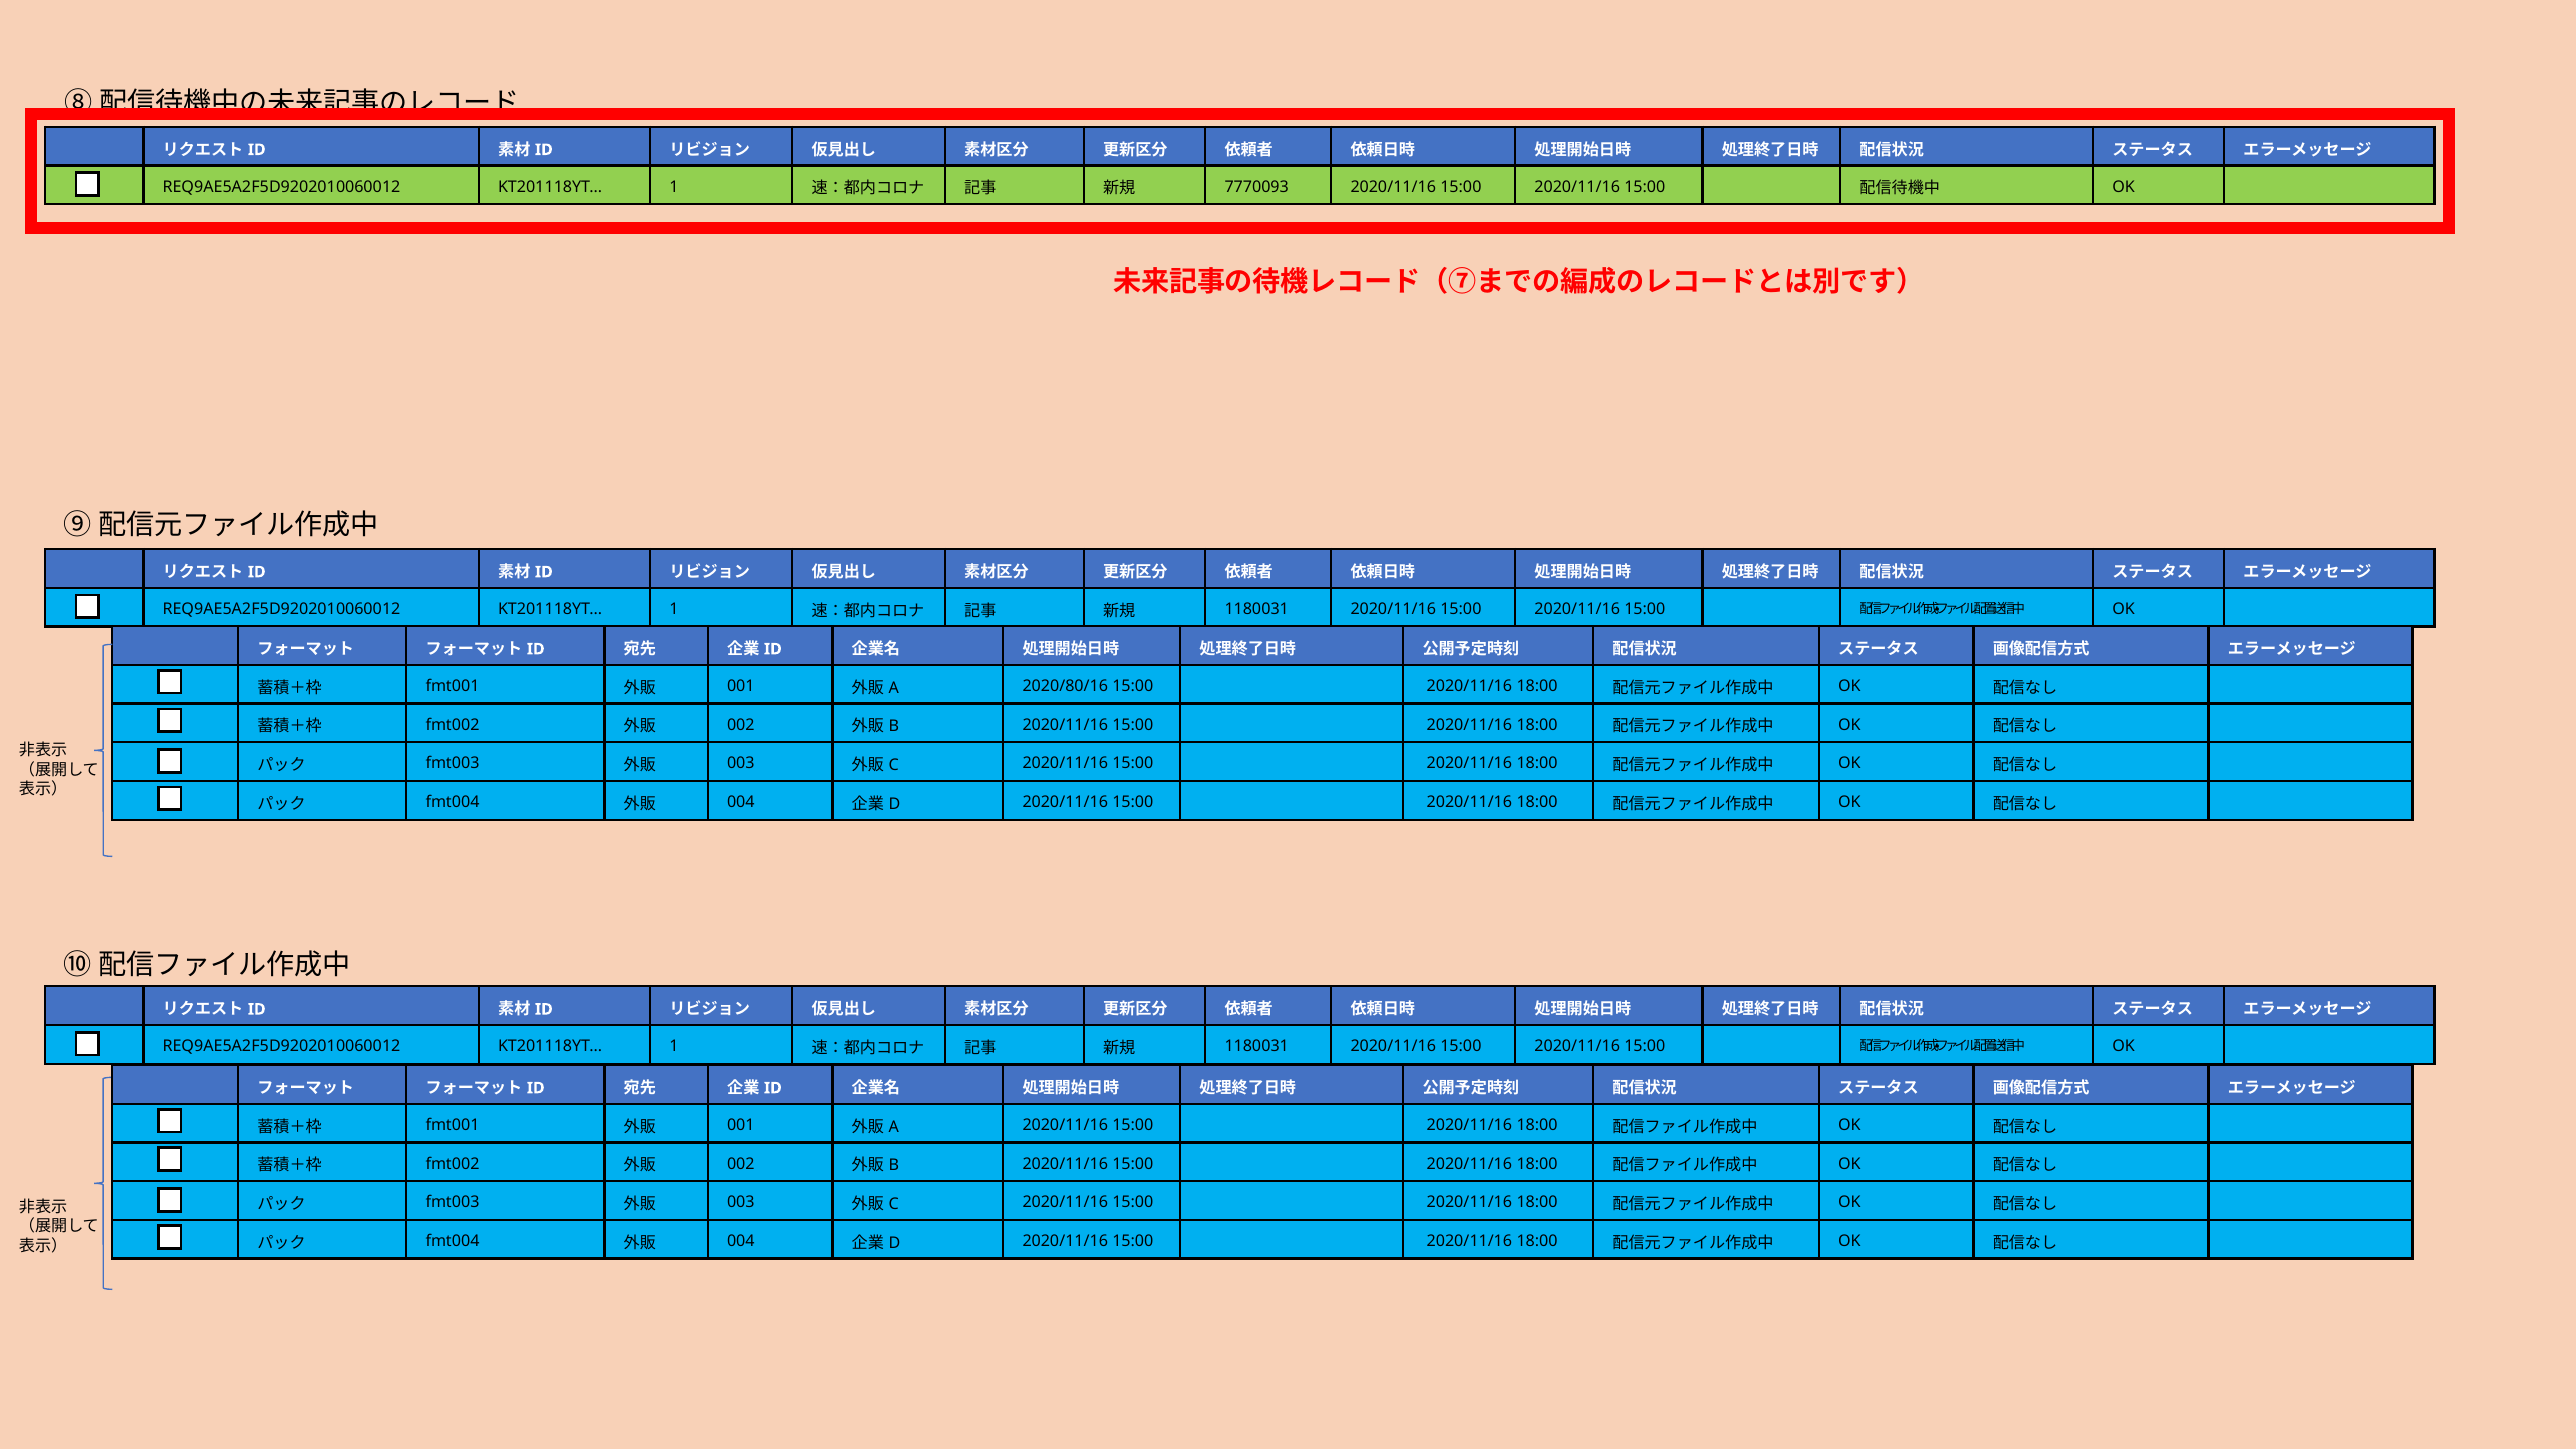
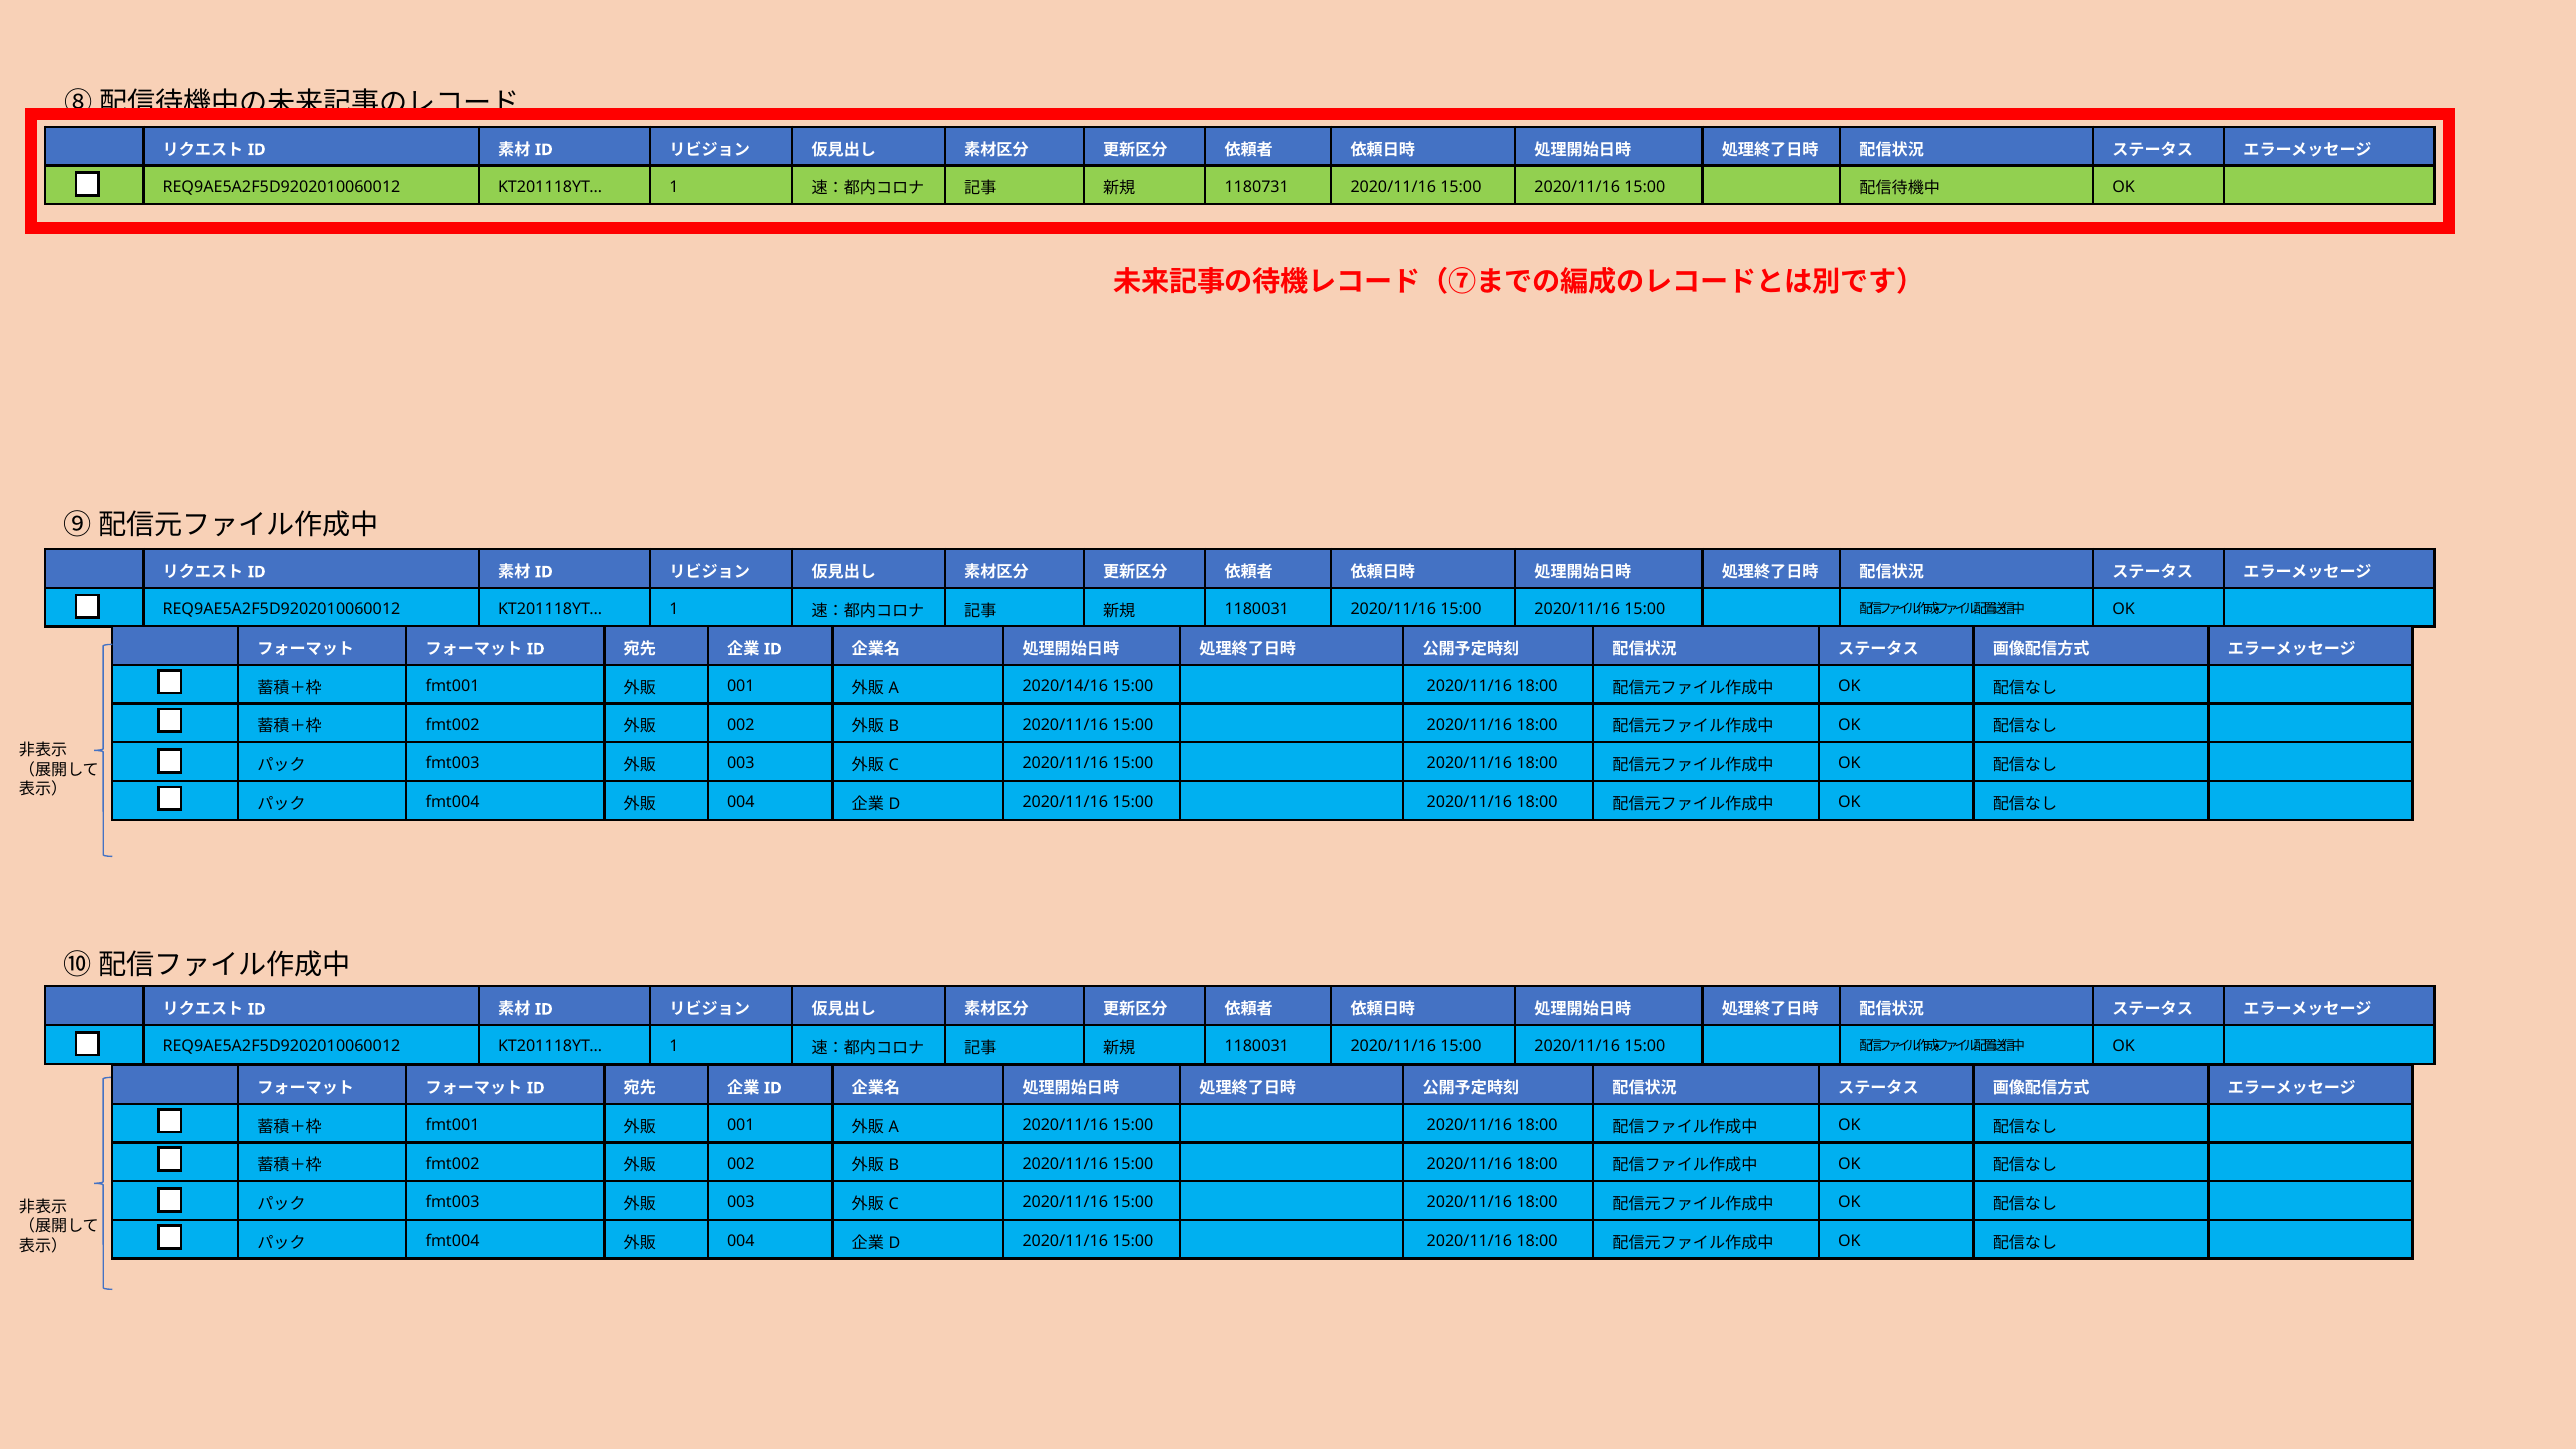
7770093: 7770093 -> 1180731
2020/80/16: 2020/80/16 -> 2020/14/16
